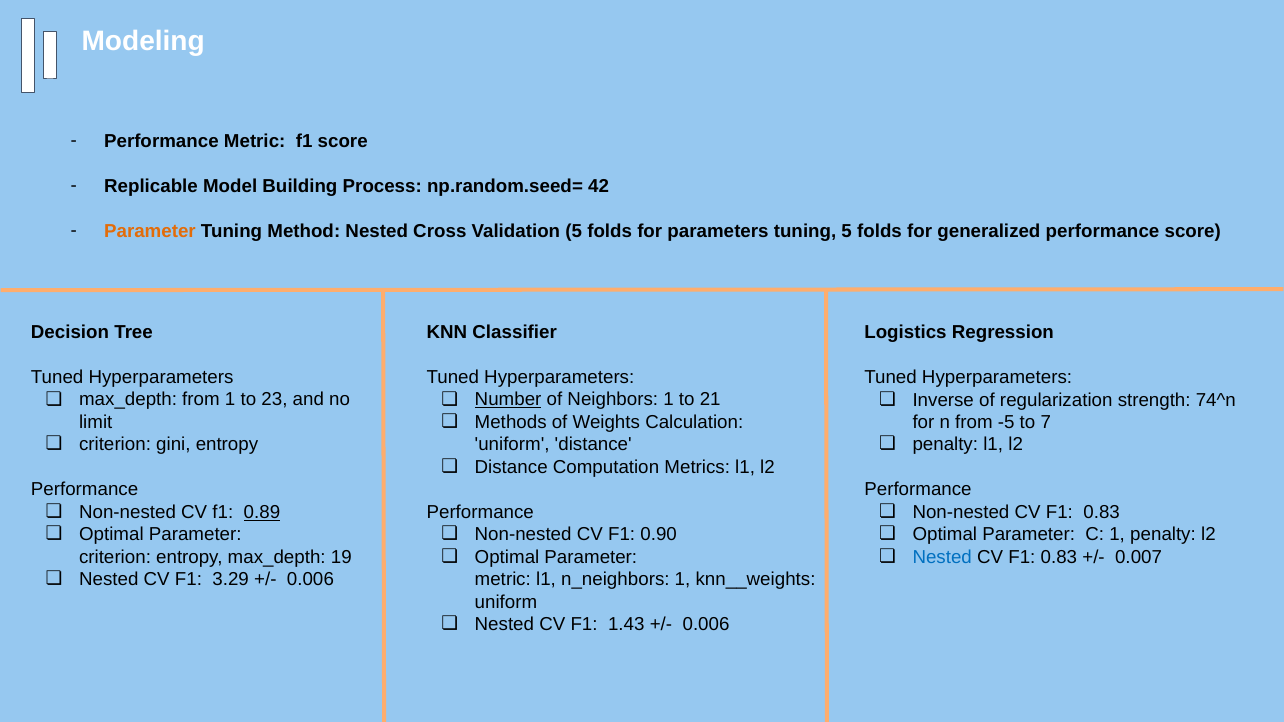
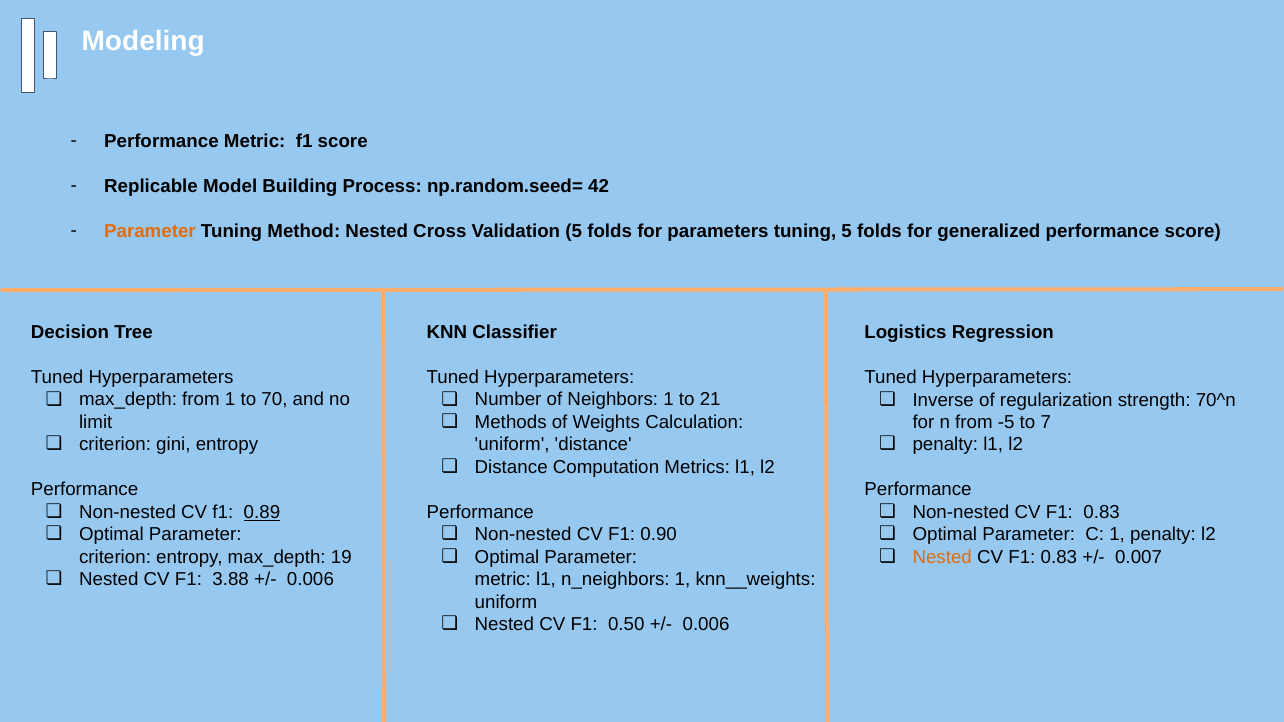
23: 23 -> 70
Number underline: present -> none
74^n: 74^n -> 70^n
Nested at (942, 557) colour: blue -> orange
3.29: 3.29 -> 3.88
1.43: 1.43 -> 0.50
